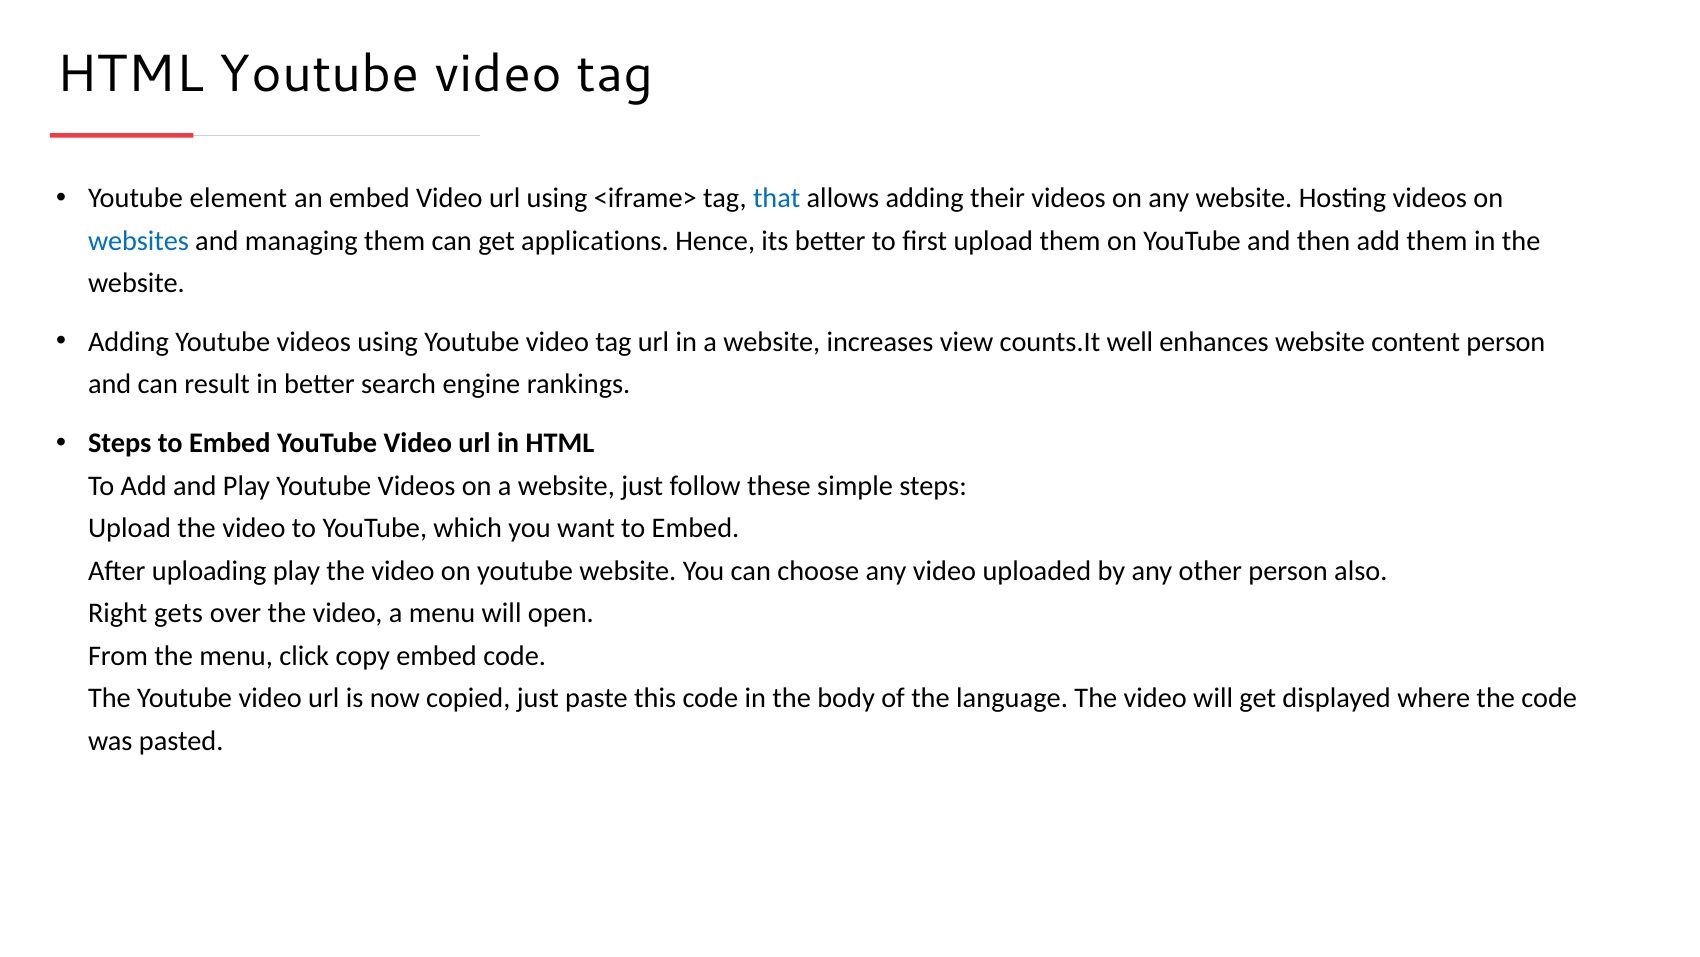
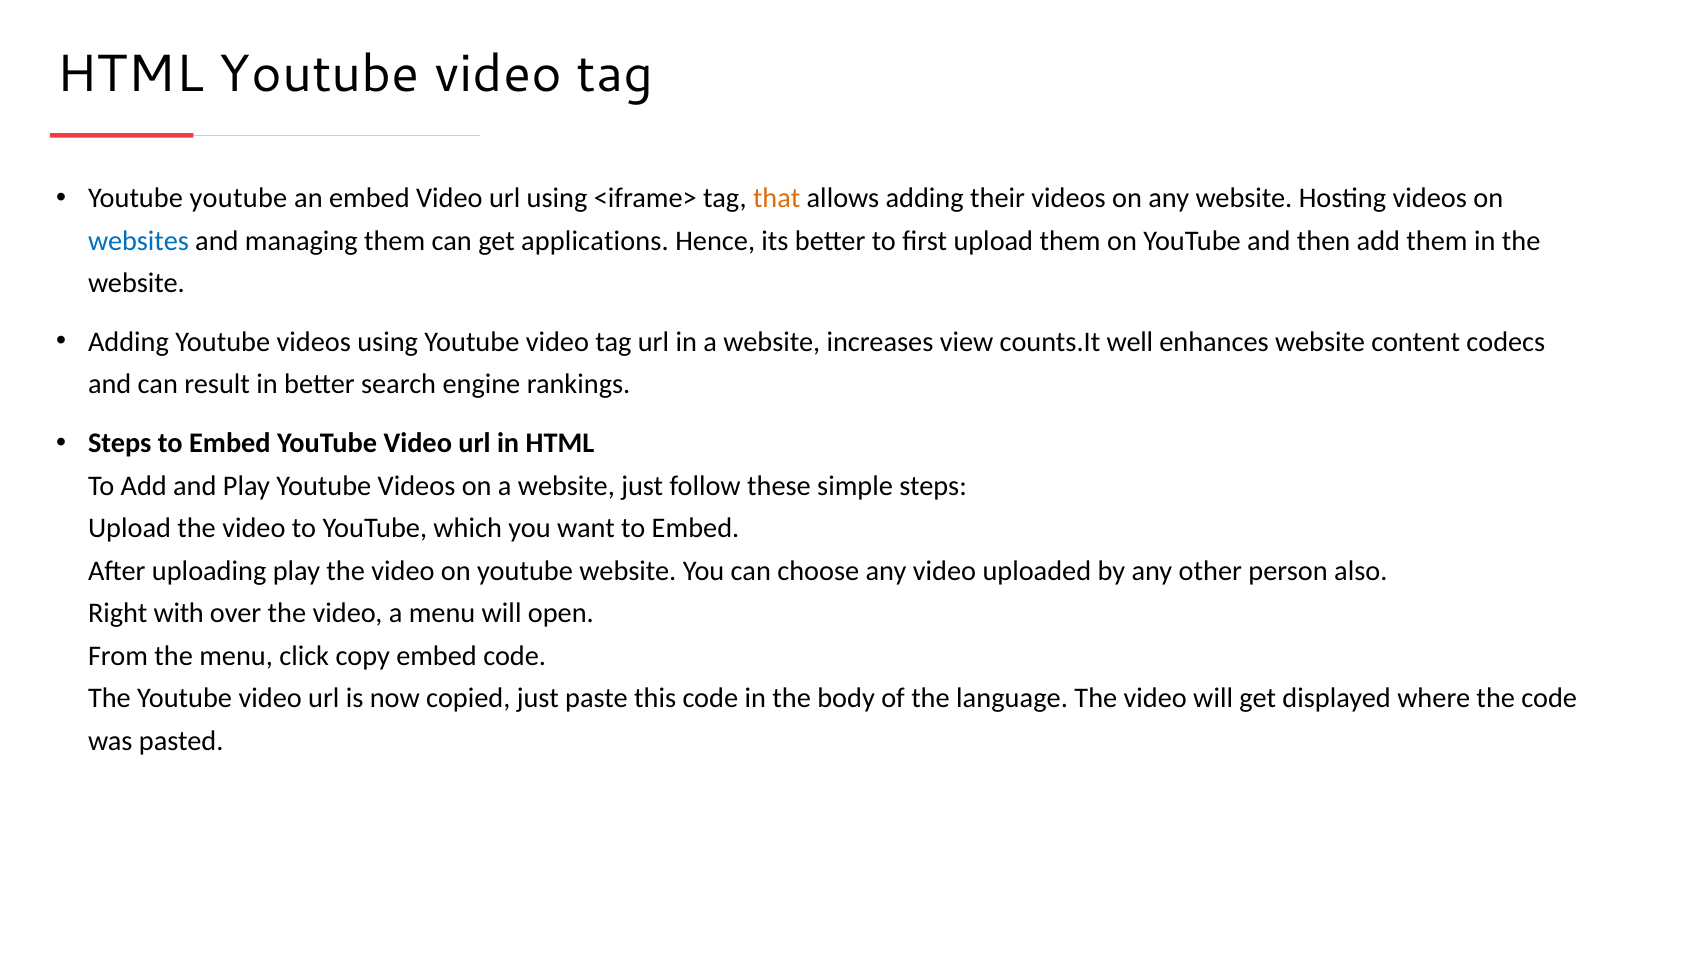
Youtube element: element -> youtube
that colour: blue -> orange
content person: person -> codecs
gets: gets -> with
